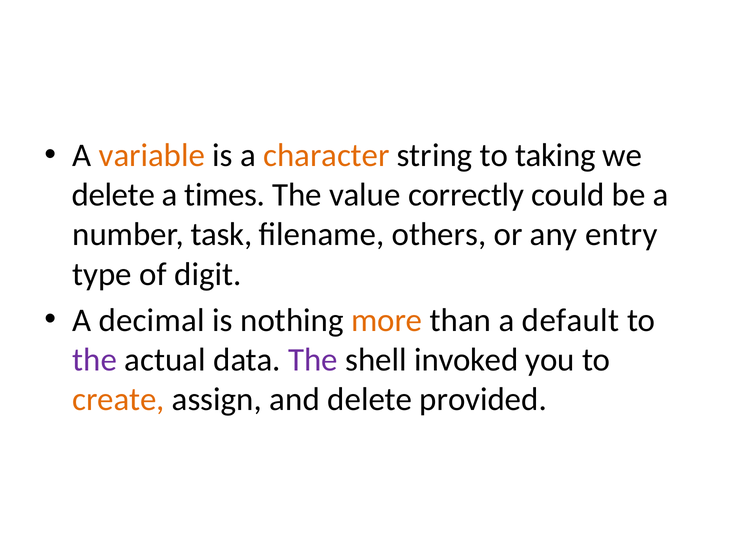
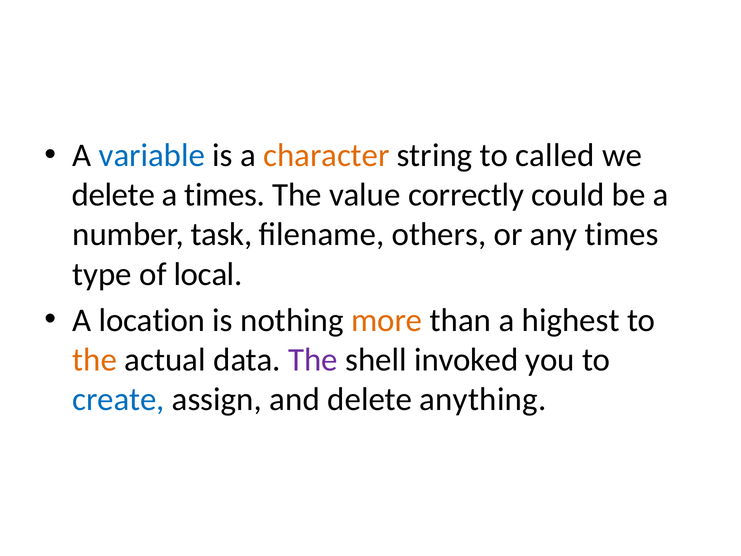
variable colour: orange -> blue
taking: taking -> called
any entry: entry -> times
digit: digit -> local
decimal: decimal -> location
default: default -> highest
the at (95, 360) colour: purple -> orange
create colour: orange -> blue
provided: provided -> anything
